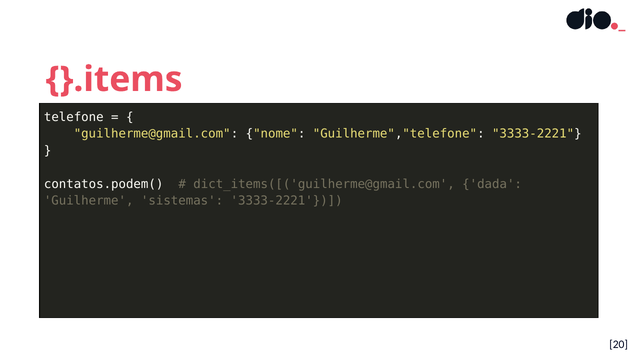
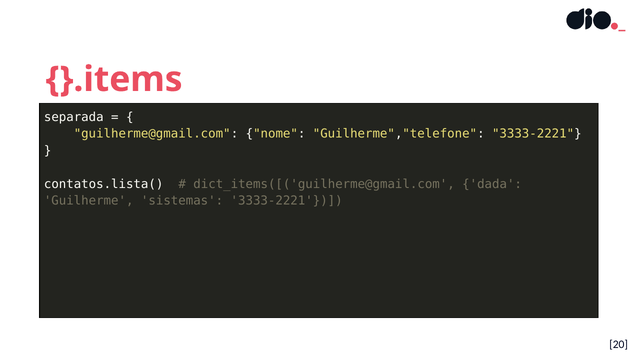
telefone: telefone -> separada
contatos.podem(: contatos.podem( -> contatos.lista(
